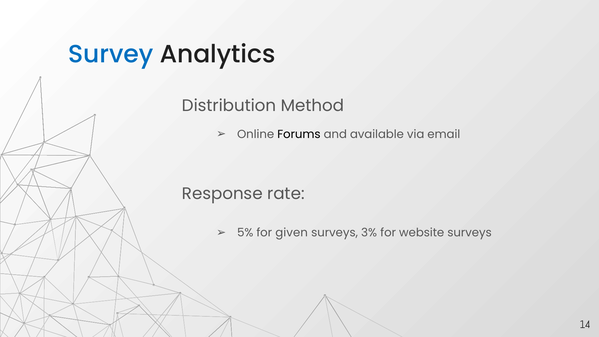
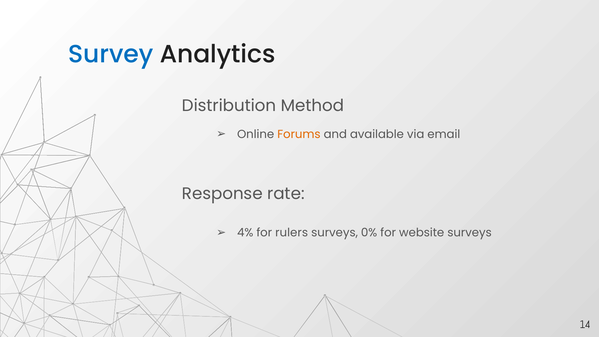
Forums colour: black -> orange
5%: 5% -> 4%
given: given -> rulers
3%: 3% -> 0%
